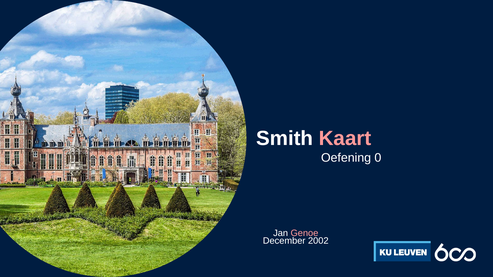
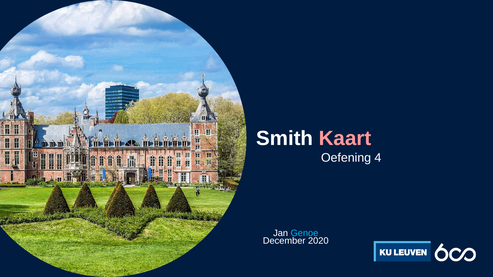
0: 0 -> 4
Genoe colour: pink -> light blue
2002: 2002 -> 2020
